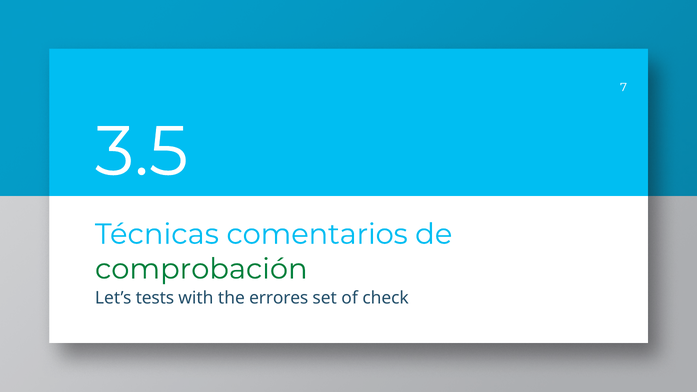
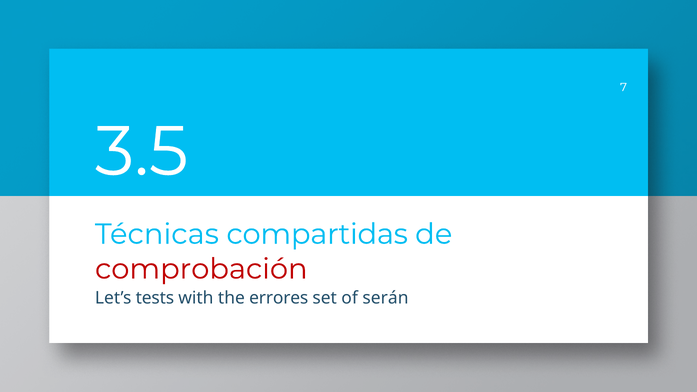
comentarios: comentarios -> compartidas
comprobación colour: green -> red
check: check -> serán
